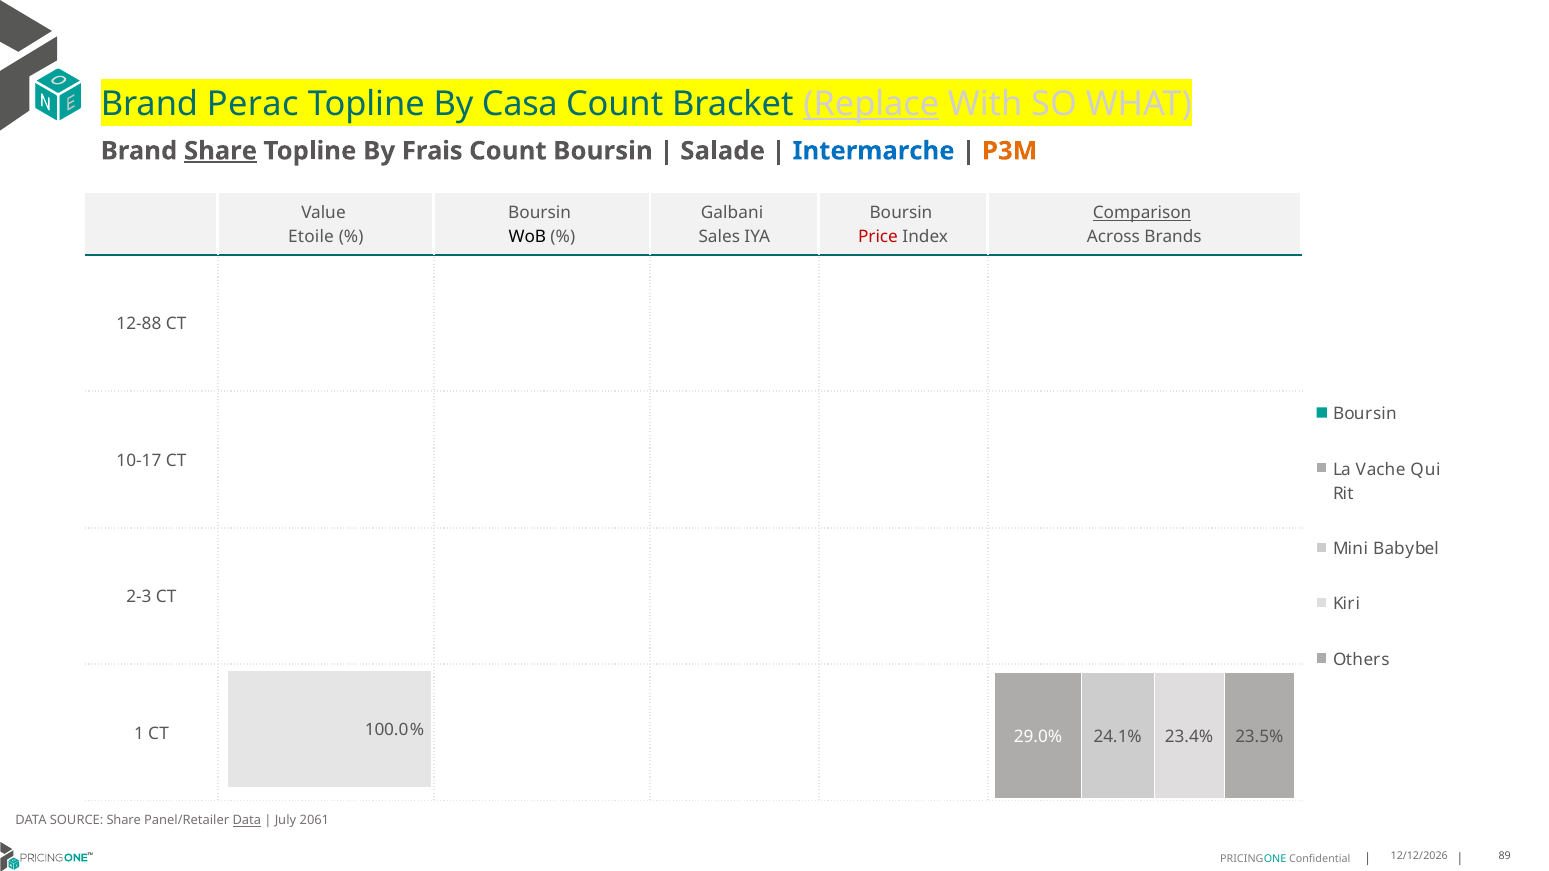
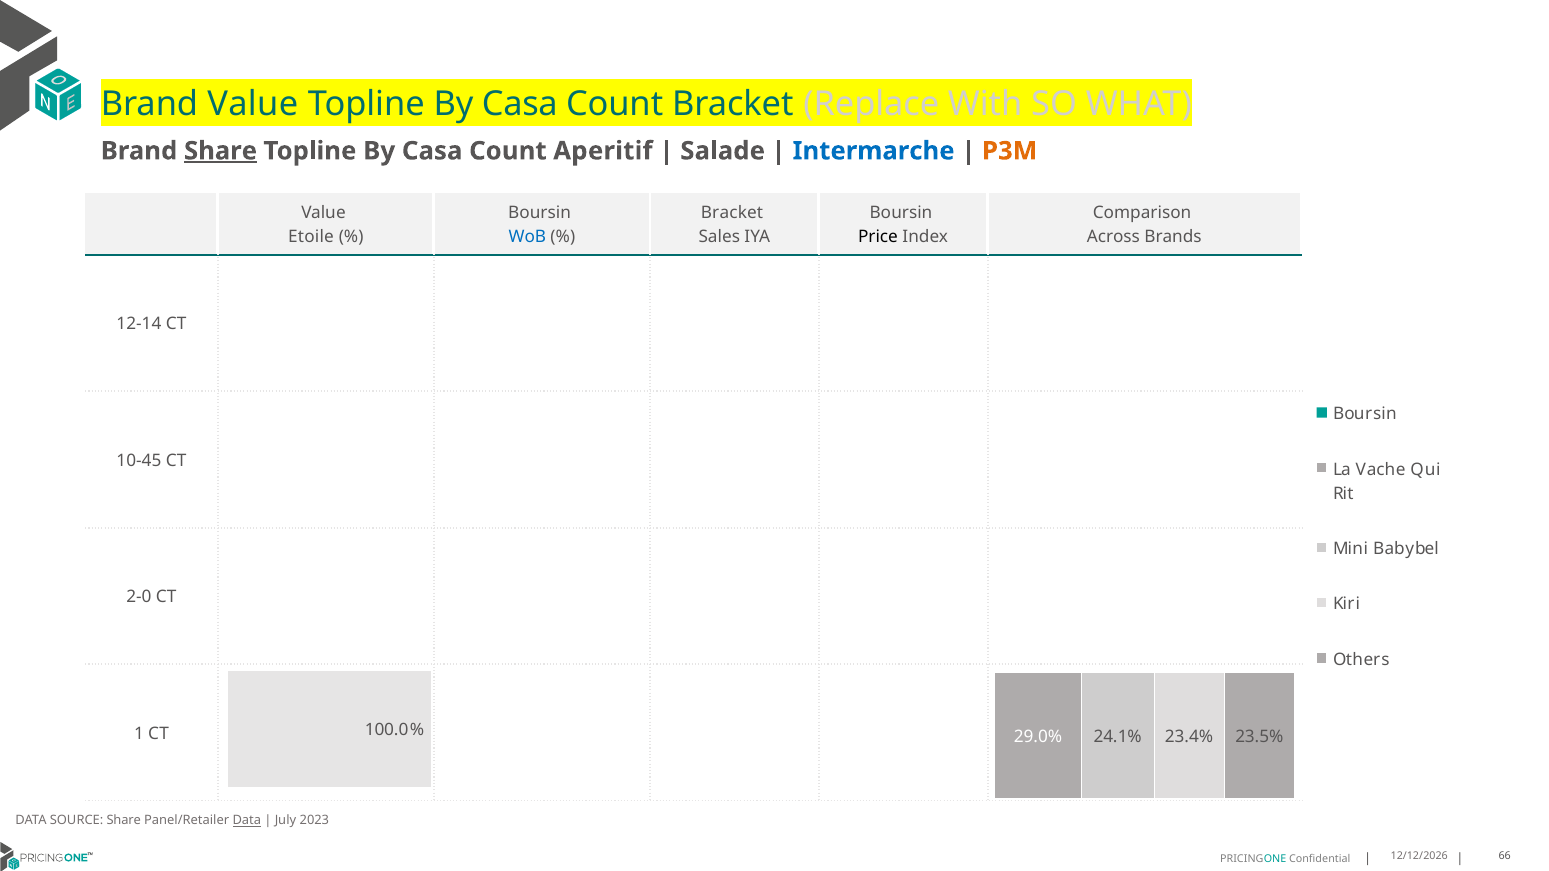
Brand Perac: Perac -> Value
Replace underline: present -> none
Frais at (432, 151): Frais -> Casa
Count Boursin: Boursin -> Aperitif
Galbani at (732, 213): Galbani -> Bracket
Comparison underline: present -> none
WoB colour: black -> blue
Price colour: red -> black
12-88: 12-88 -> 12-14
10-17: 10-17 -> 10-45
2-3: 2-3 -> 2-0
2061: 2061 -> 2023
89: 89 -> 66
